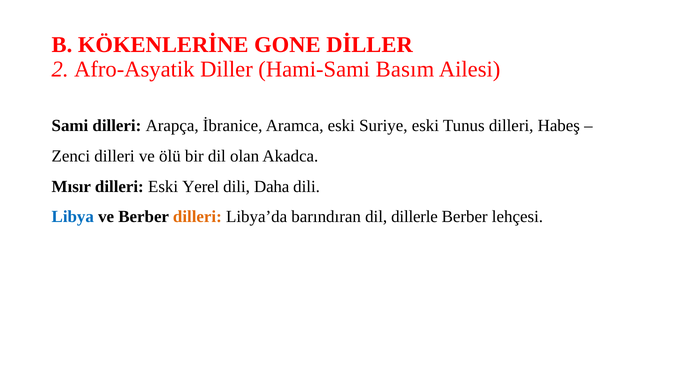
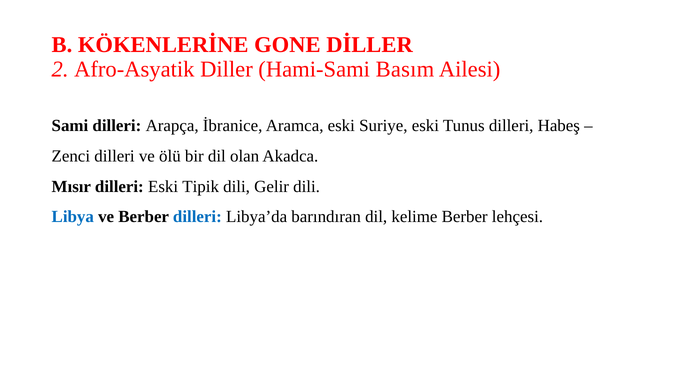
Yerel: Yerel -> Tipik
Daha: Daha -> Gelir
dilleri at (197, 217) colour: orange -> blue
dillerle: dillerle -> kelime
